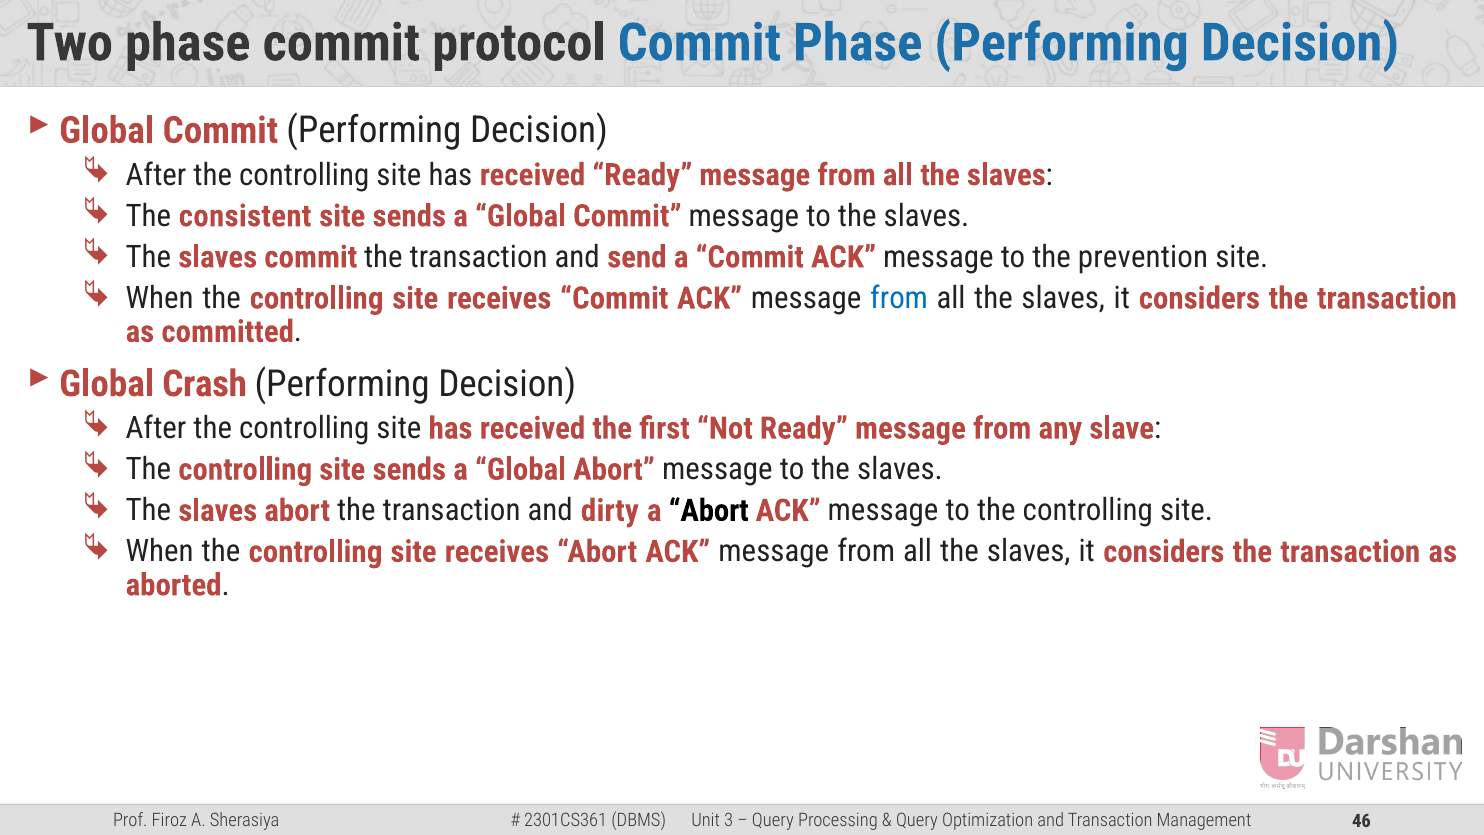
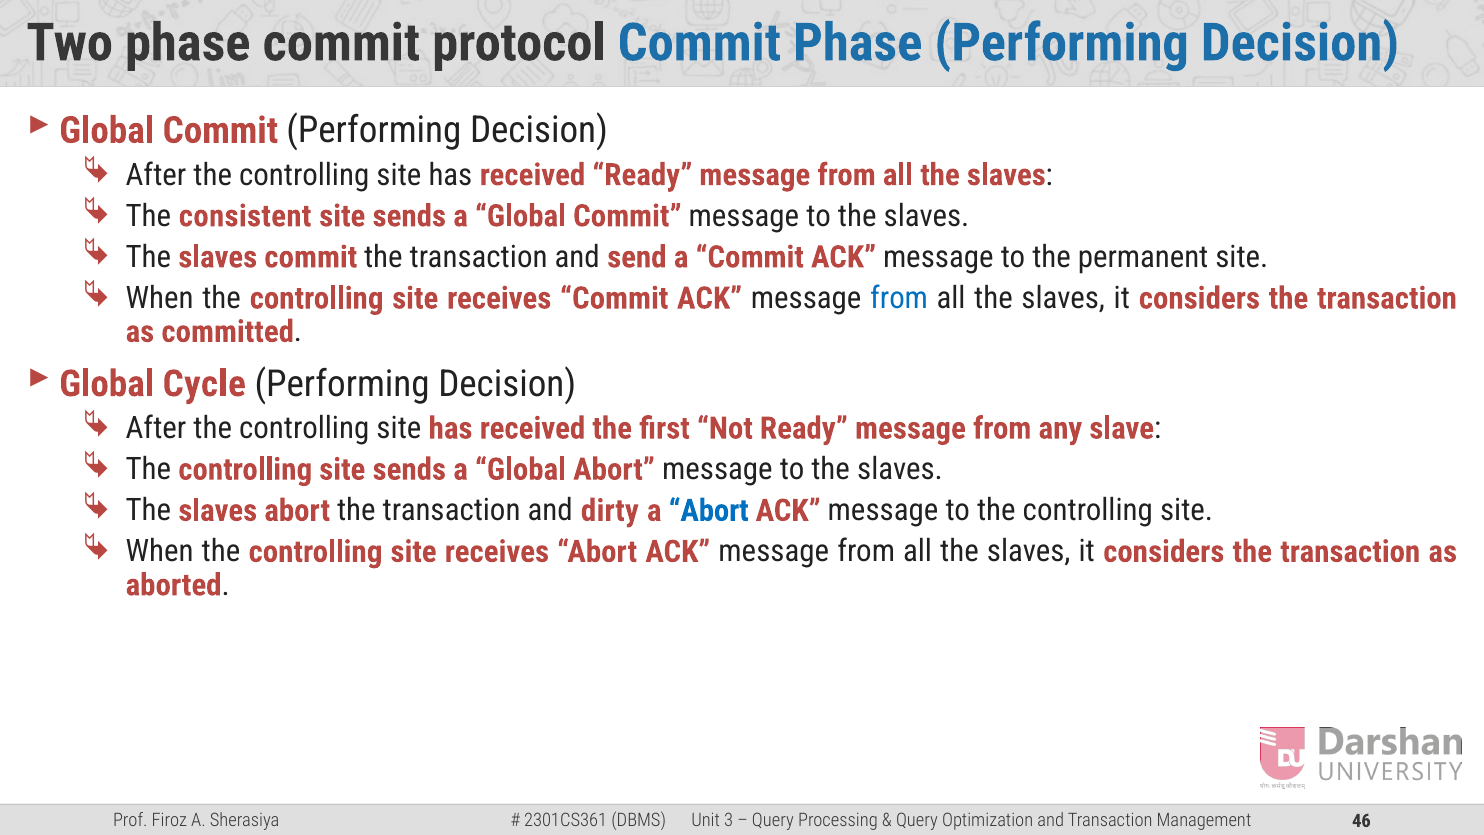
prevention: prevention -> permanent
Crash: Crash -> Cycle
Abort at (709, 510) colour: black -> blue
